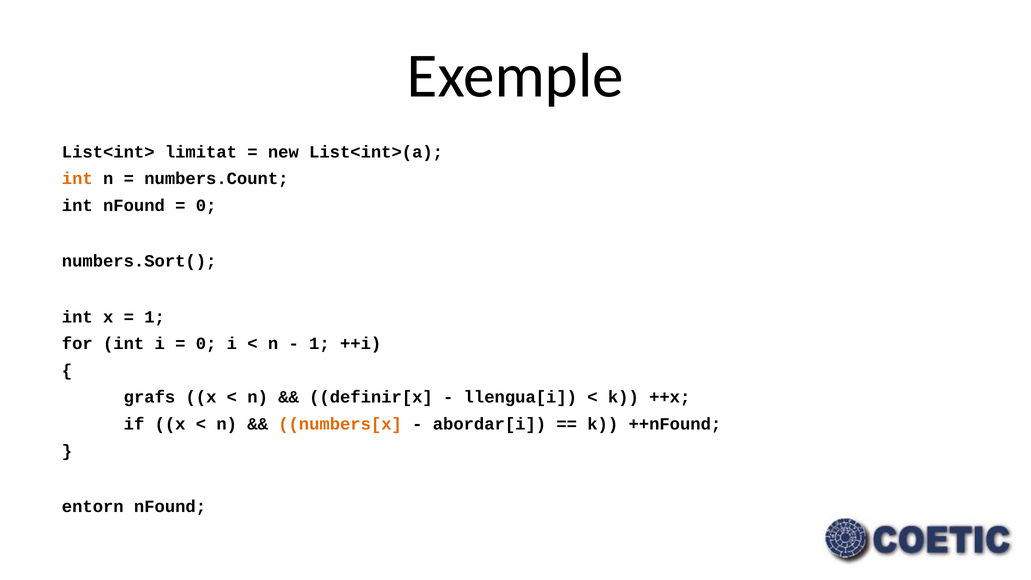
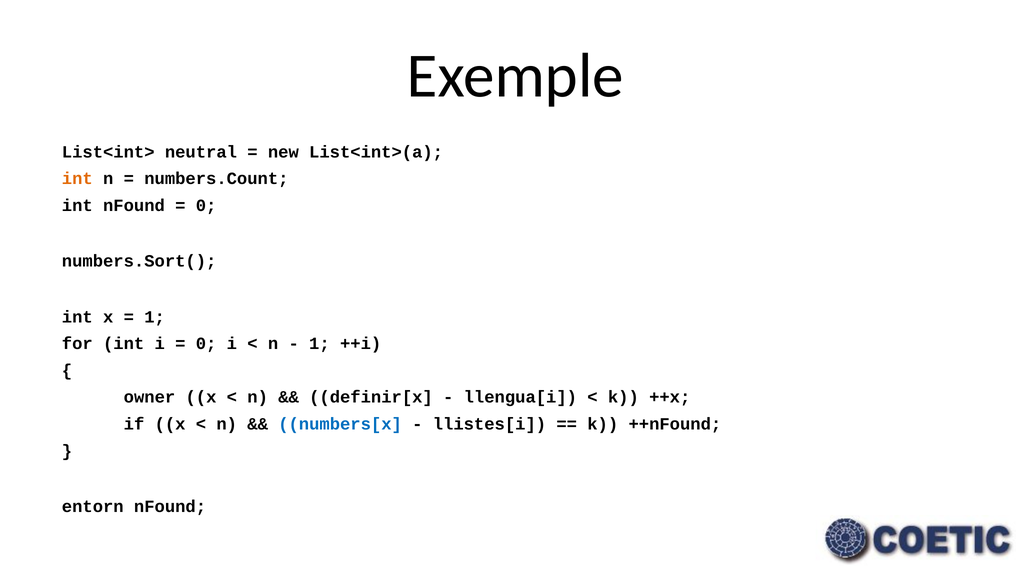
limitat: limitat -> neutral
grafs: grafs -> owner
numbers[x colour: orange -> blue
abordar[i: abordar[i -> llistes[i
